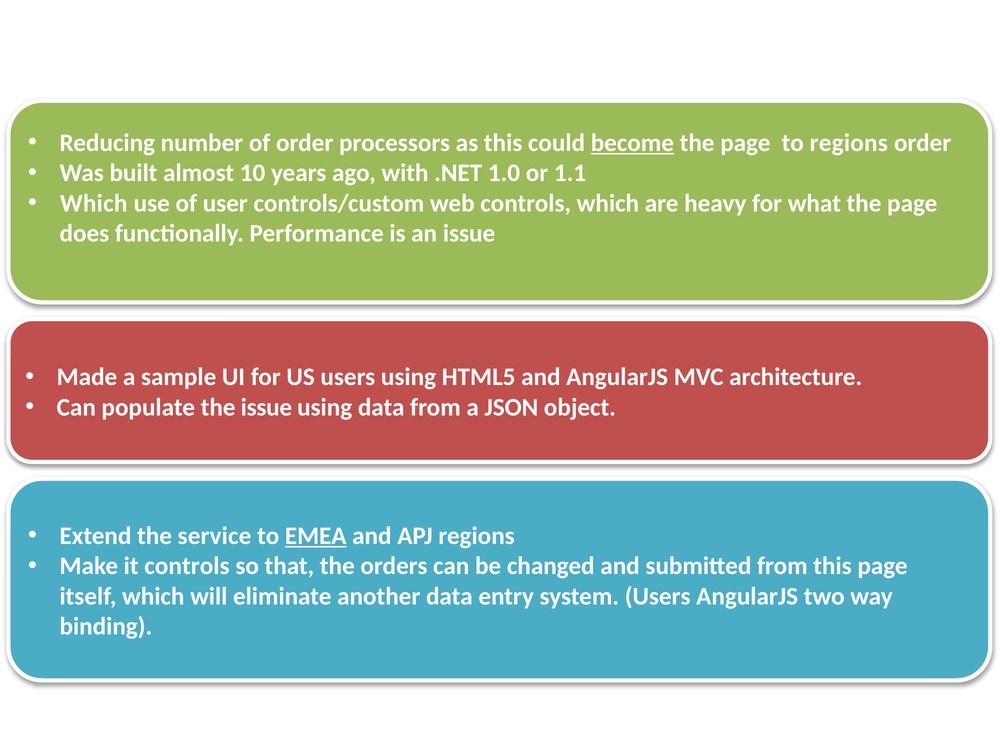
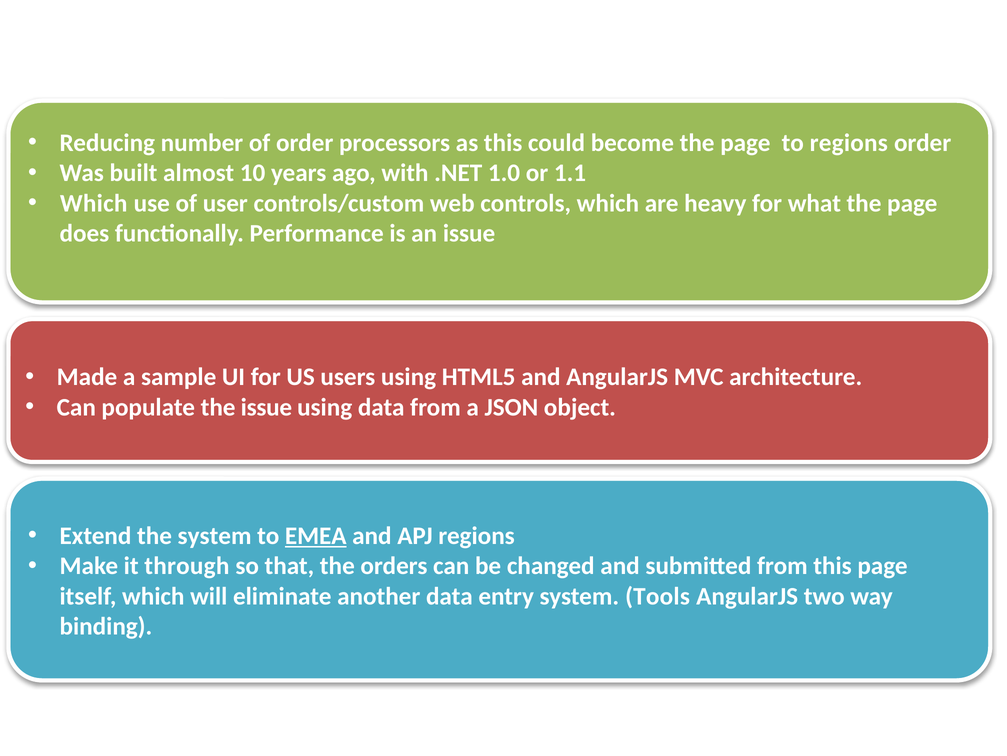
become underline: present -> none
the service: service -> system
it controls: controls -> through
system Users: Users -> Tools
